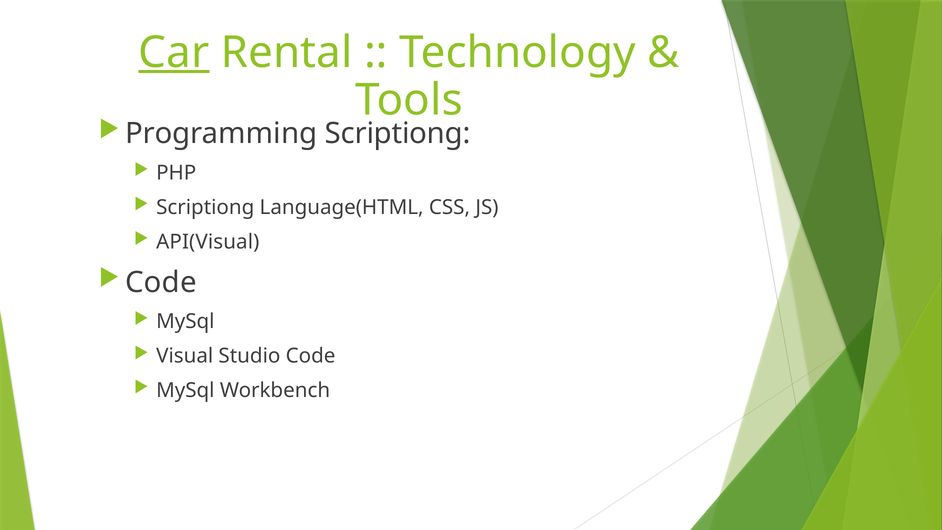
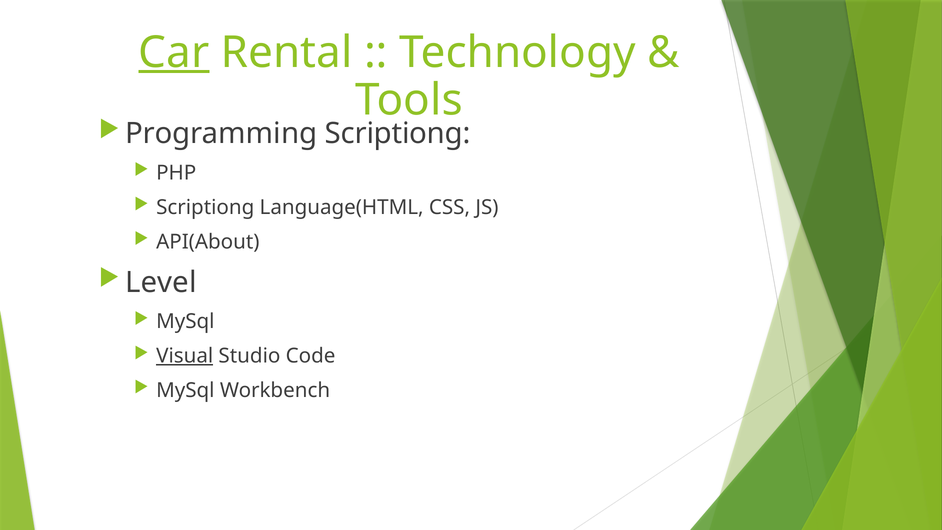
API(Visual: API(Visual -> API(About
Code at (161, 282): Code -> Level
Visual underline: none -> present
